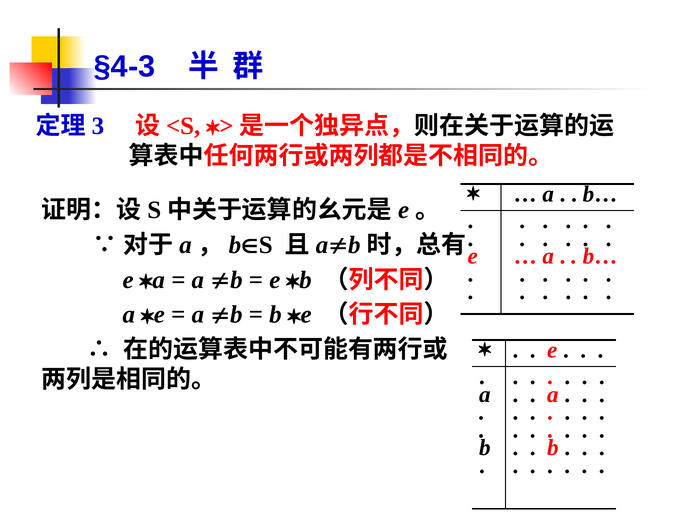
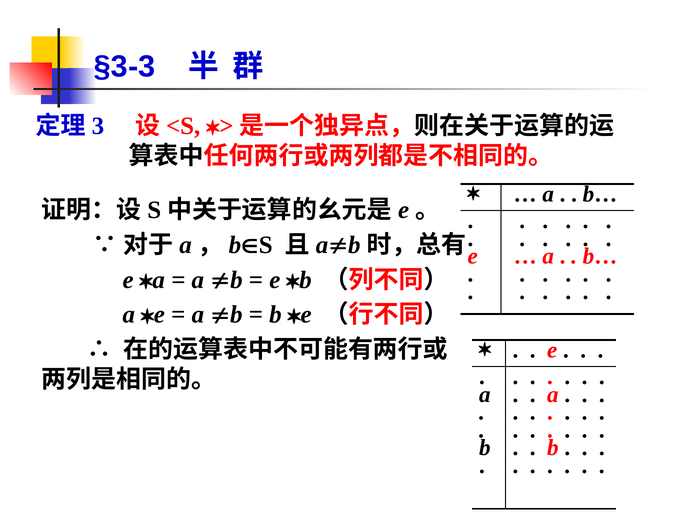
§4-3: §4-3 -> §3-3
